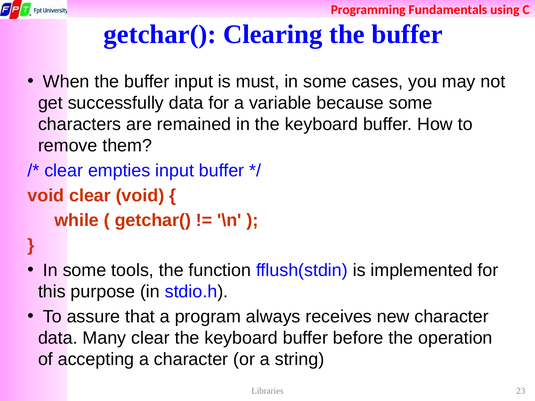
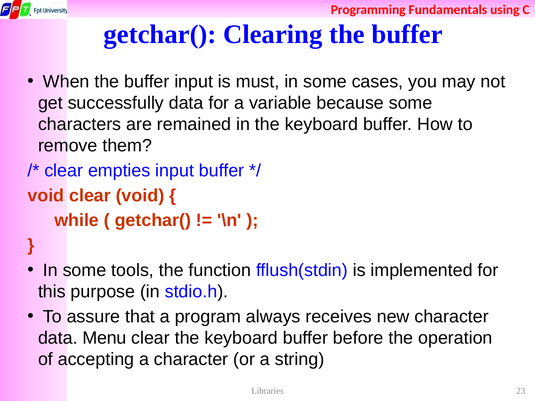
Many: Many -> Menu
